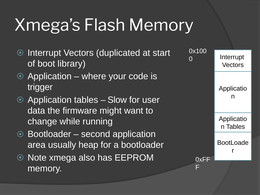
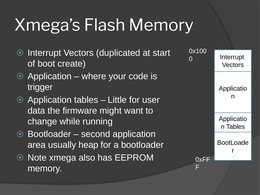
library: library -> create
Slow: Slow -> Little
